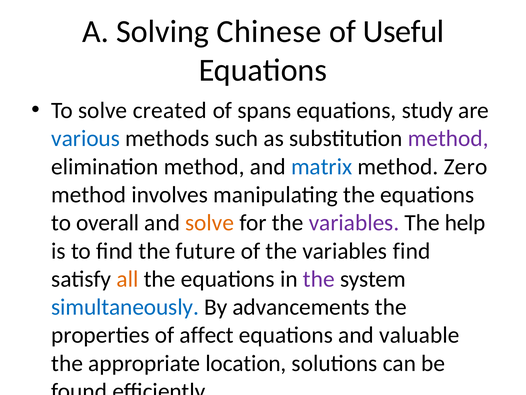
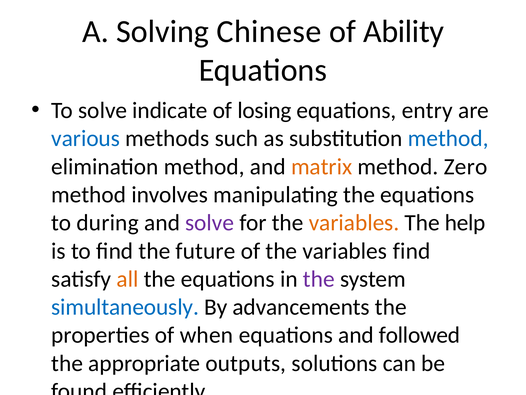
Useful: Useful -> Ability
created: created -> indicate
spans: spans -> losing
study: study -> entry
method at (448, 138) colour: purple -> blue
matrix colour: blue -> orange
overall: overall -> during
solve at (210, 223) colour: orange -> purple
variables at (354, 223) colour: purple -> orange
affect: affect -> when
valuable: valuable -> followed
location: location -> outputs
